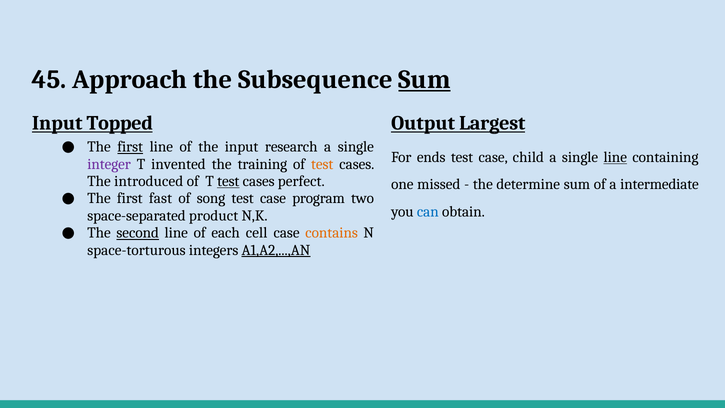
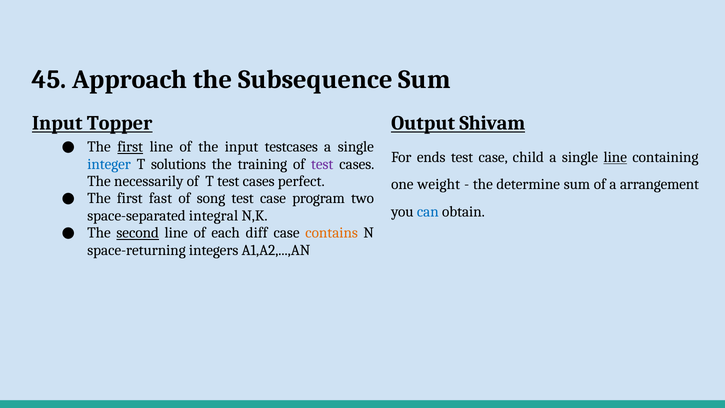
Sum at (424, 79) underline: present -> none
Topped: Topped -> Topper
Largest: Largest -> Shivam
research: research -> testcases
integer colour: purple -> blue
invented: invented -> solutions
test at (322, 164) colour: orange -> purple
introduced: introduced -> necessarily
test at (228, 181) underline: present -> none
missed: missed -> weight
intermediate: intermediate -> arrangement
product: product -> integral
cell: cell -> diff
space-torturous: space-torturous -> space-returning
A1,A2,...,AN underline: present -> none
